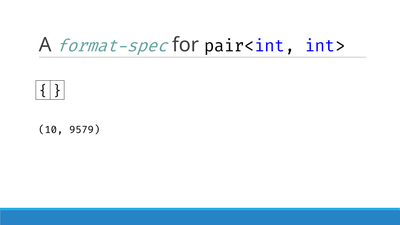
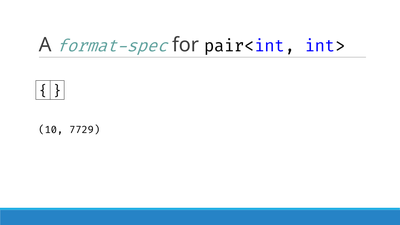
9579: 9579 -> 7729
